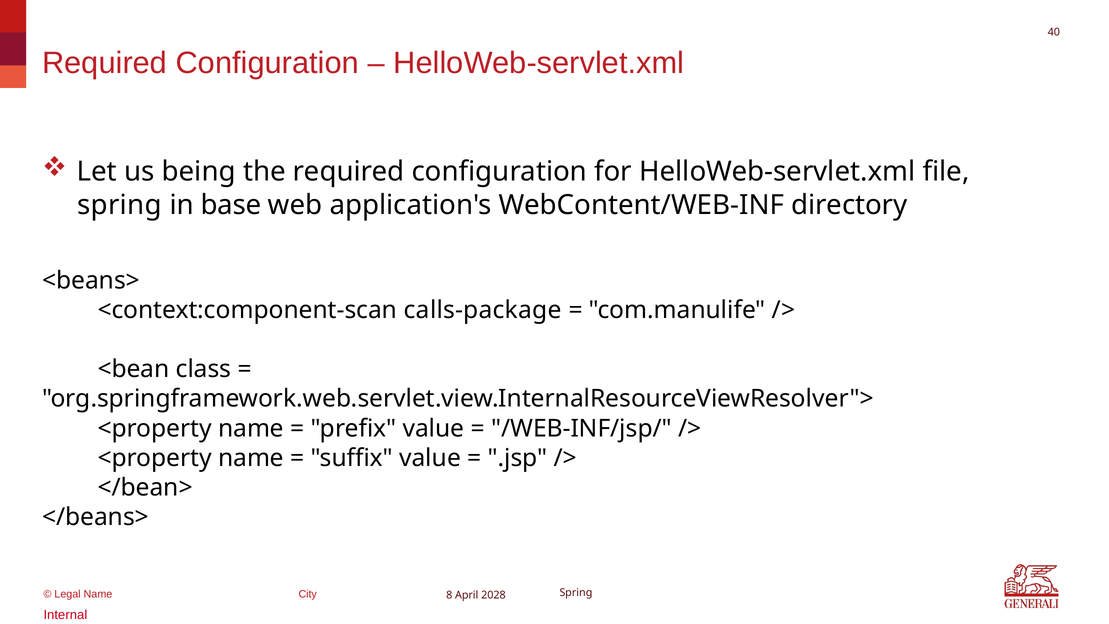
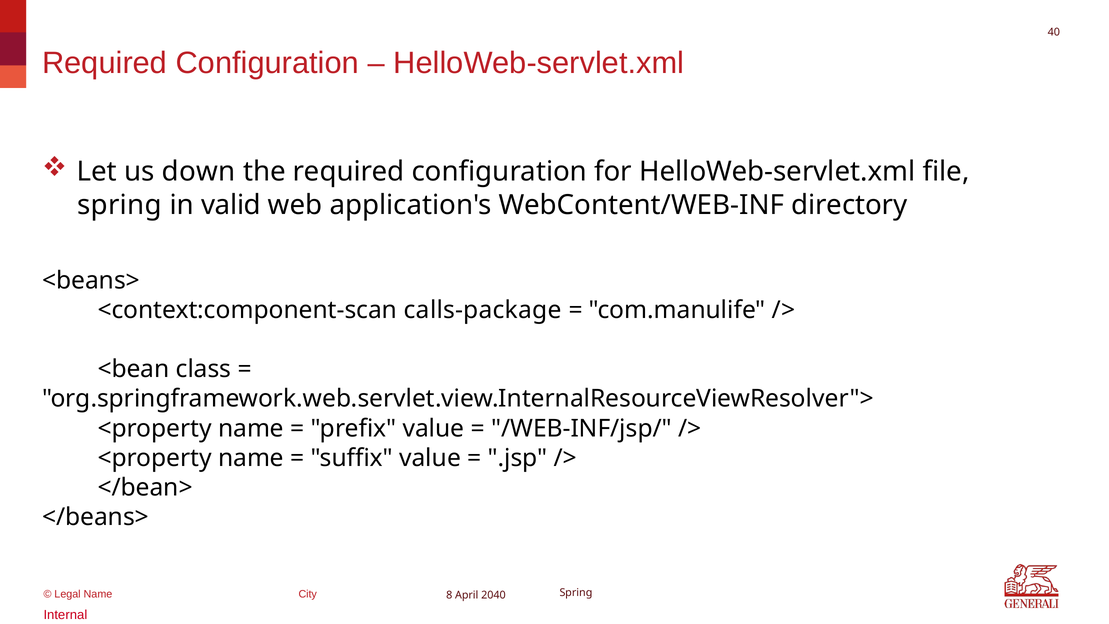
being: being -> down
base: base -> valid
2028: 2028 -> 2040
